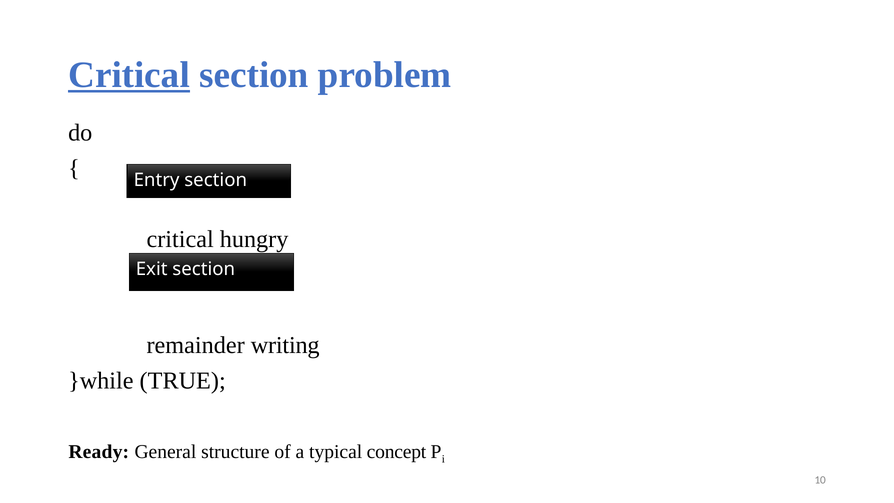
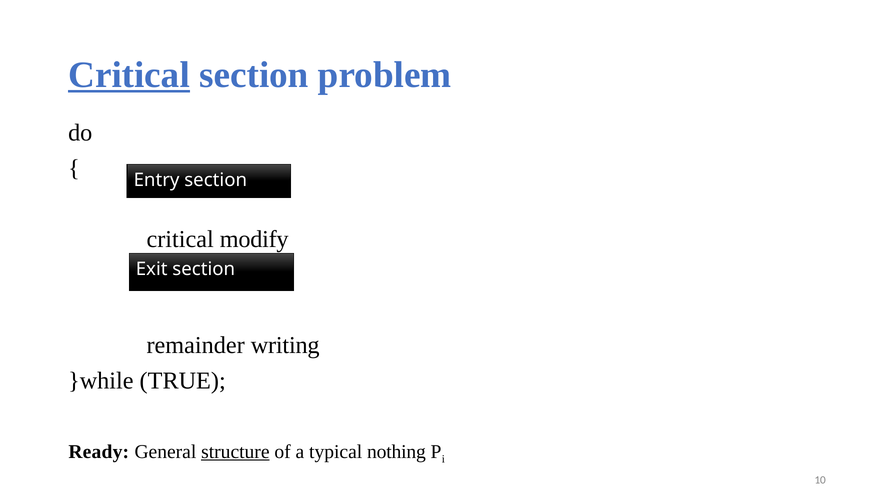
hungry: hungry -> modify
structure underline: none -> present
concept: concept -> nothing
